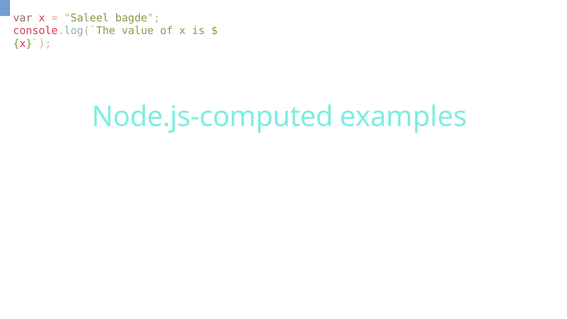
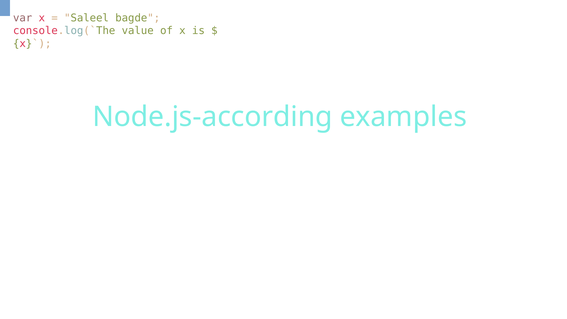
Node.js-computed: Node.js-computed -> Node.js-according
